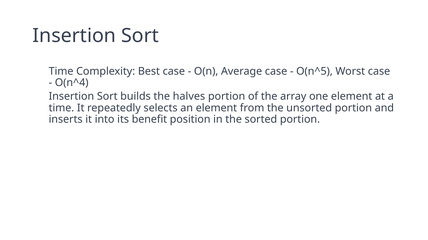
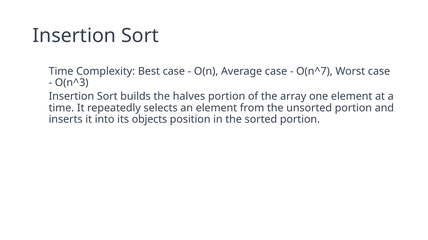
O(n^5: O(n^5 -> O(n^7
O(n^4: O(n^4 -> O(n^3
benefit: benefit -> objects
